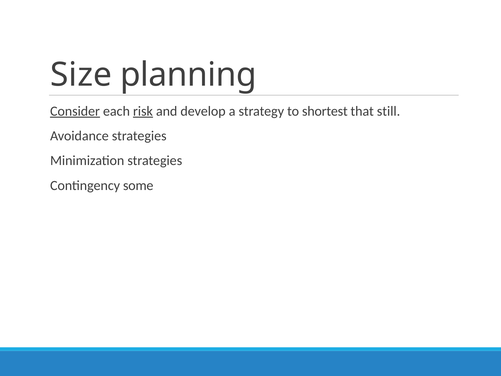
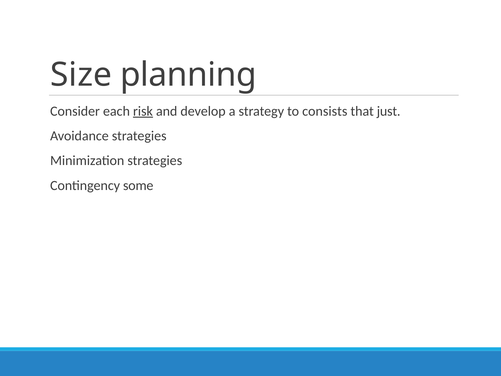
Consider underline: present -> none
shortest: shortest -> consists
still: still -> just
